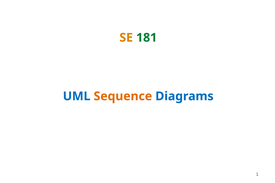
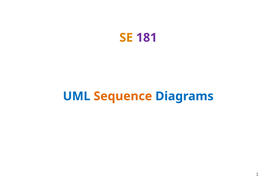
181 colour: green -> purple
